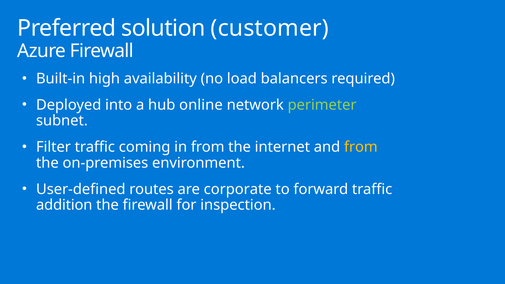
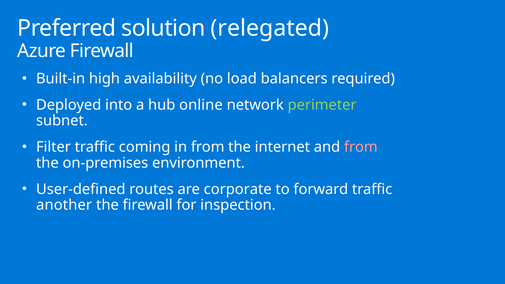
customer: customer -> relegated
from at (361, 147) colour: yellow -> pink
addition: addition -> another
